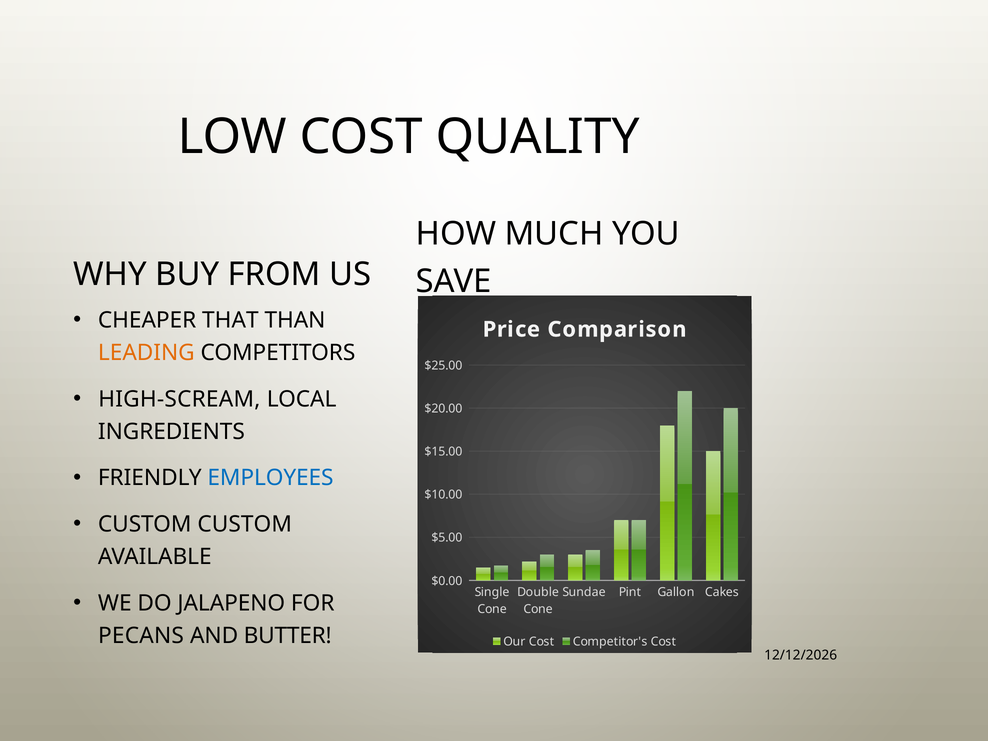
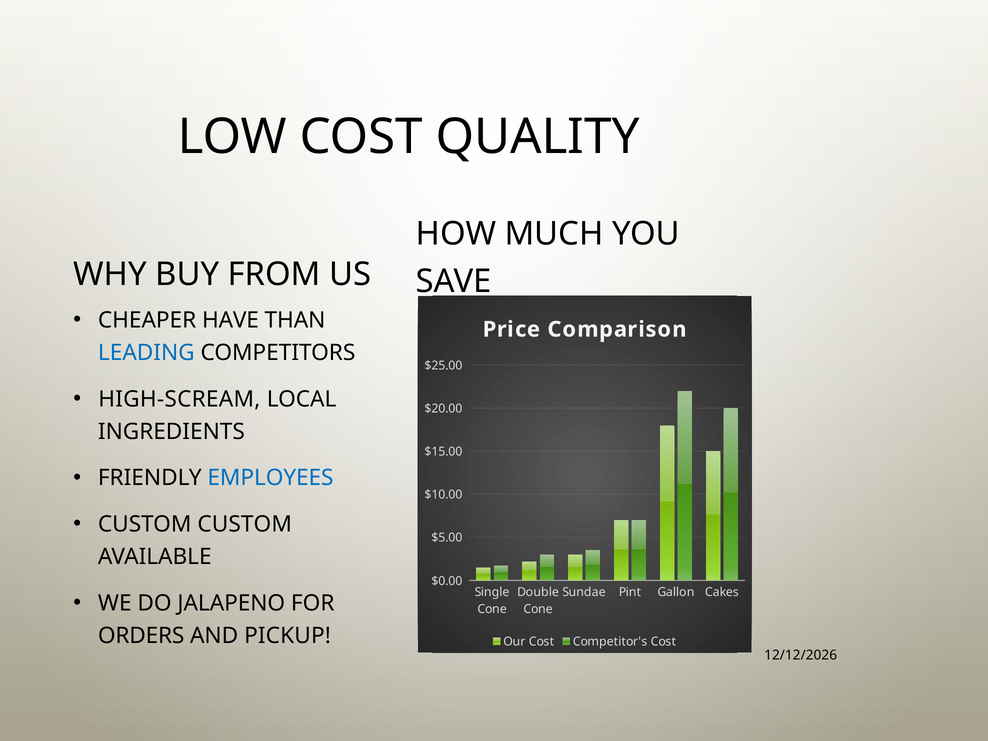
THAT: THAT -> HAVE
LEADING colour: orange -> blue
PECANS: PECANS -> ORDERS
BUTTER: BUTTER -> PICKUP
